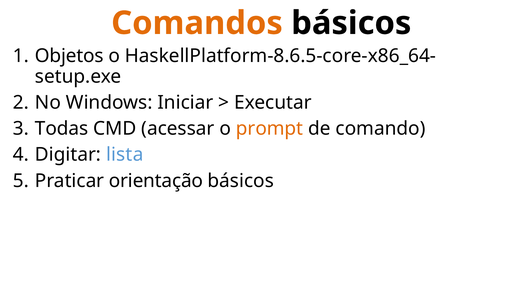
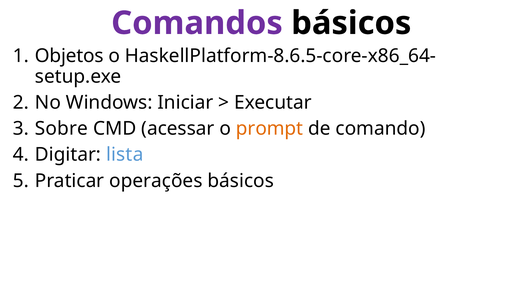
Comandos colour: orange -> purple
Todas: Todas -> Sobre
orientação: orientação -> operações
